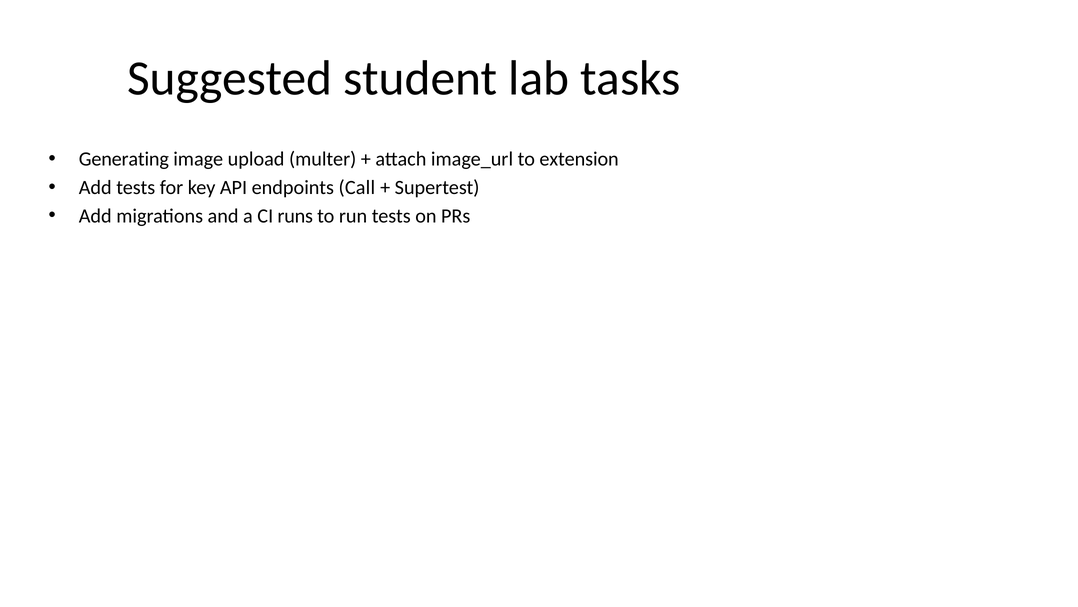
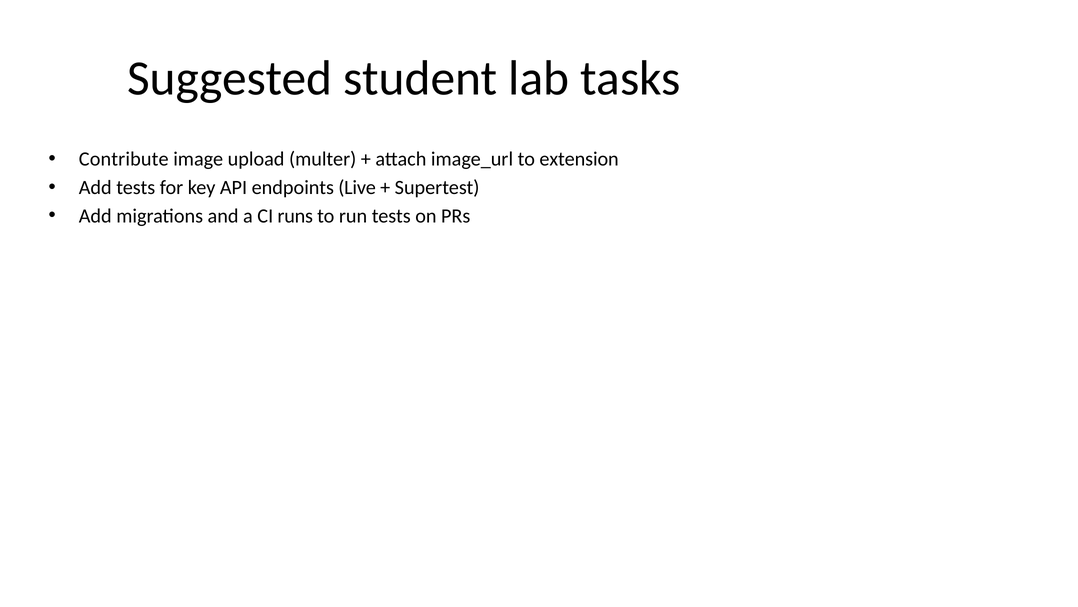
Generating: Generating -> Contribute
Call: Call -> Live
